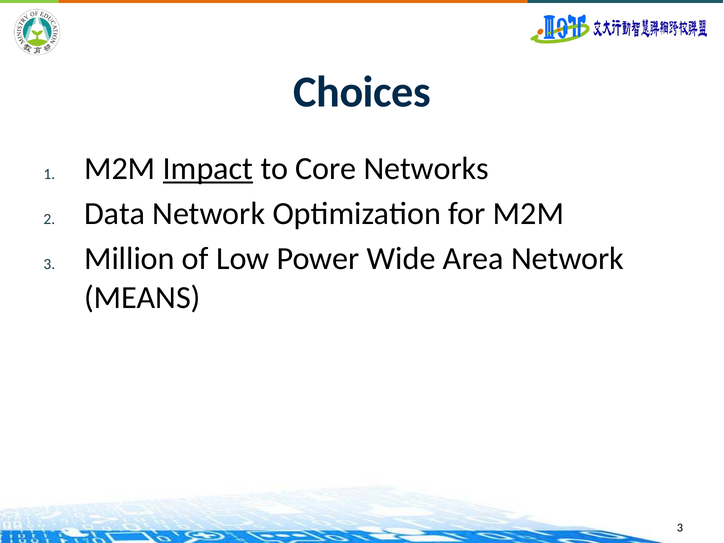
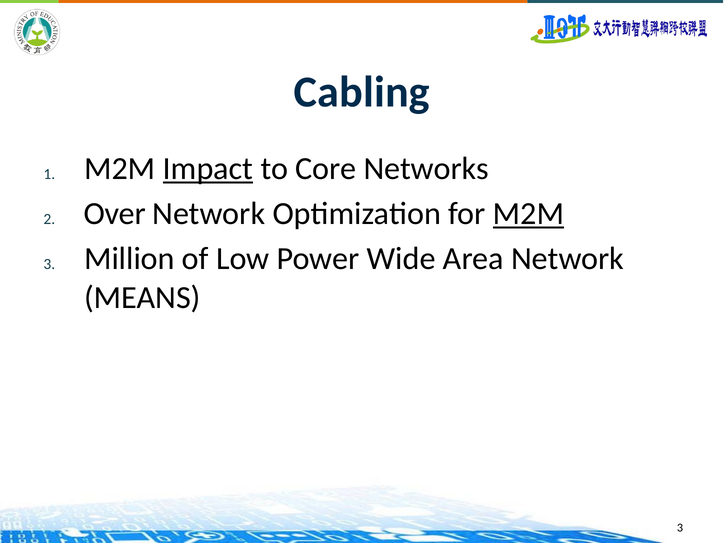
Choices: Choices -> Cabling
Data: Data -> Over
M2M at (528, 214) underline: none -> present
